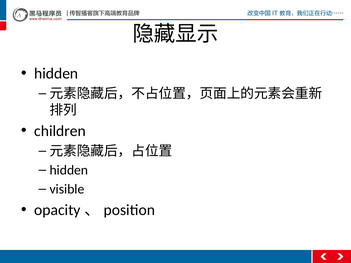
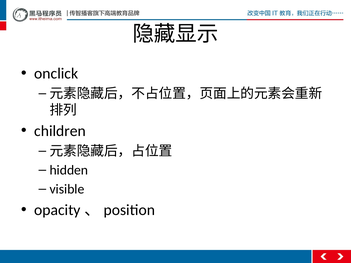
hidden at (56, 74): hidden -> onclick
